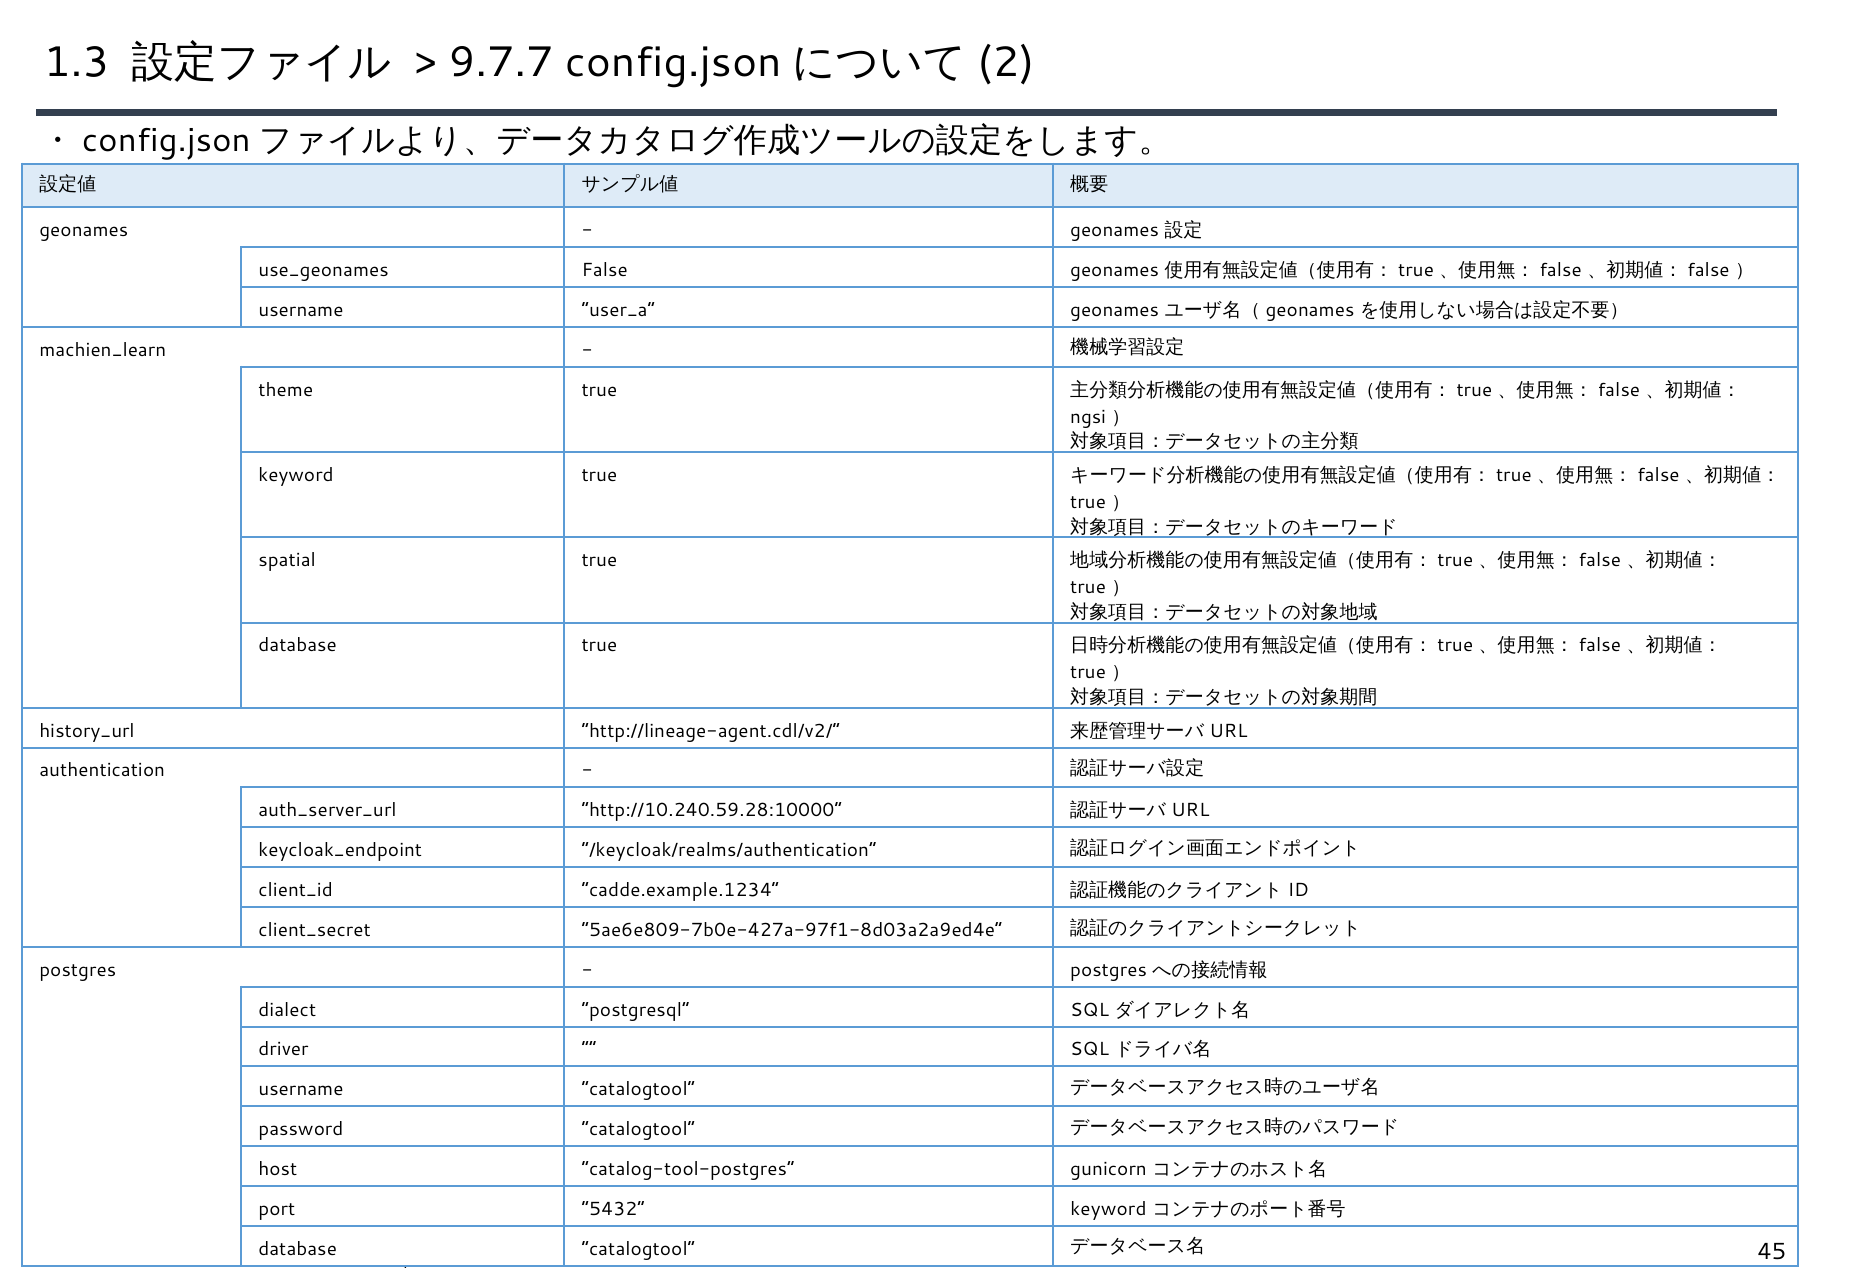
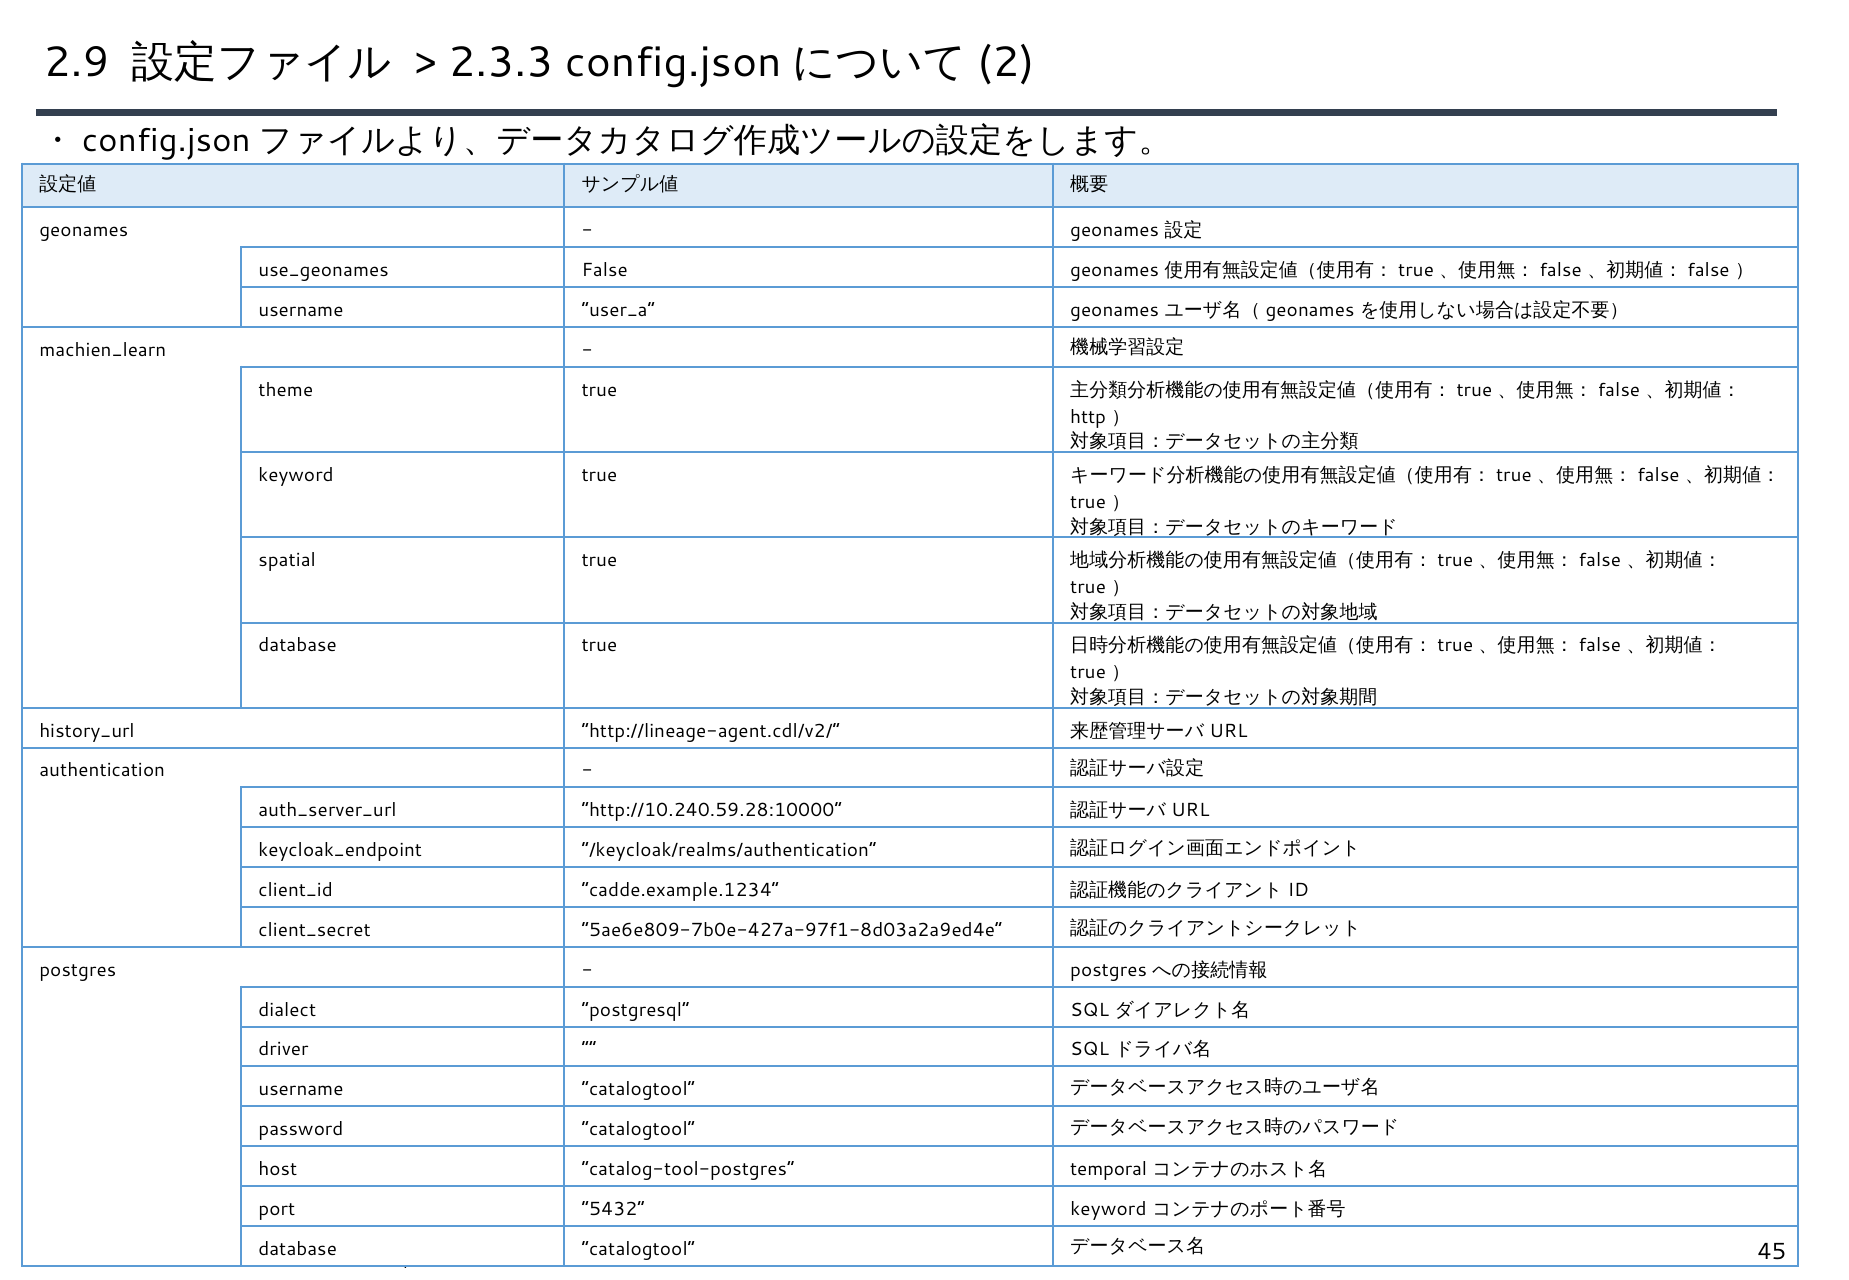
1.3: 1.3 -> 2.9
9.7.7: 9.7.7 -> 2.3.3
ngsi: ngsi -> http
gunicorn: gunicorn -> temporal
